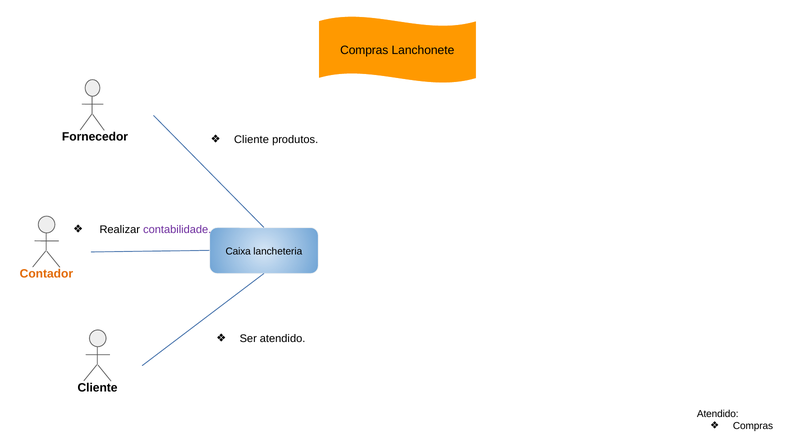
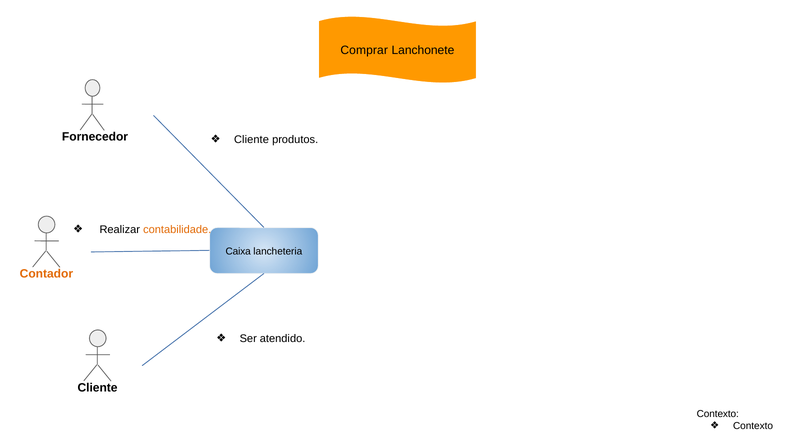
Compras at (364, 50): Compras -> Comprar
contabilidade colour: purple -> orange
Atendido at (718, 414): Atendido -> Contexto
Compras at (753, 426): Compras -> Contexto
